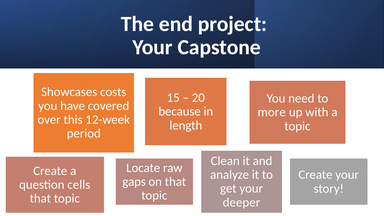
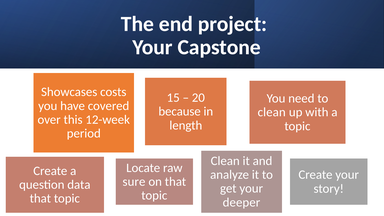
more at (272, 112): more -> clean
gaps: gaps -> sure
cells: cells -> data
